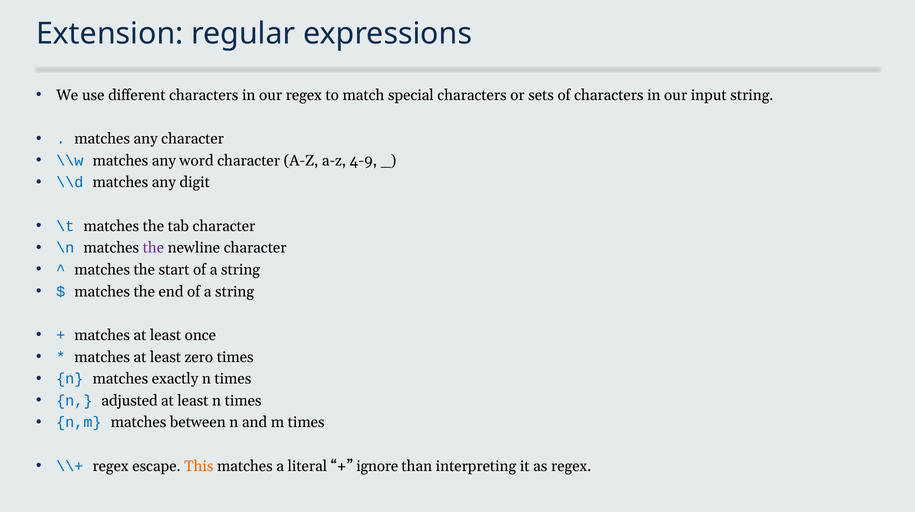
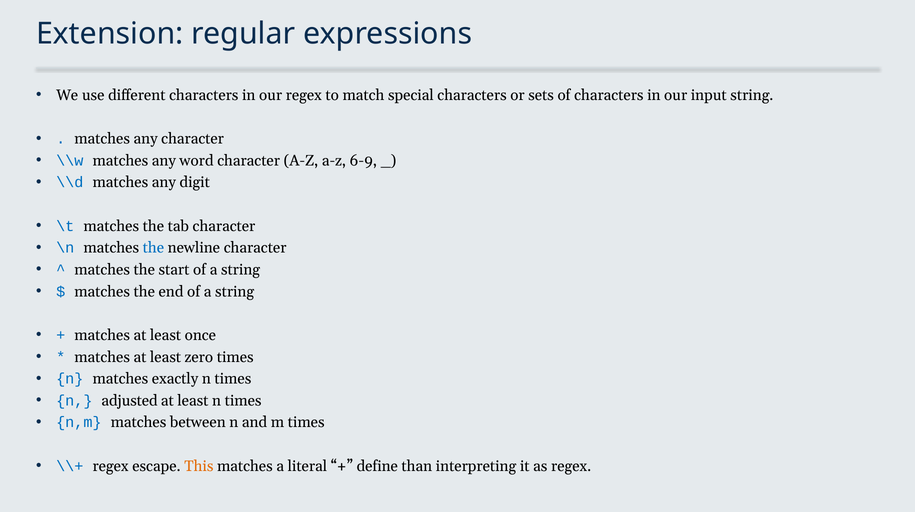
4-9: 4-9 -> 6-9
the at (153, 248) colour: purple -> blue
ignore: ignore -> define
